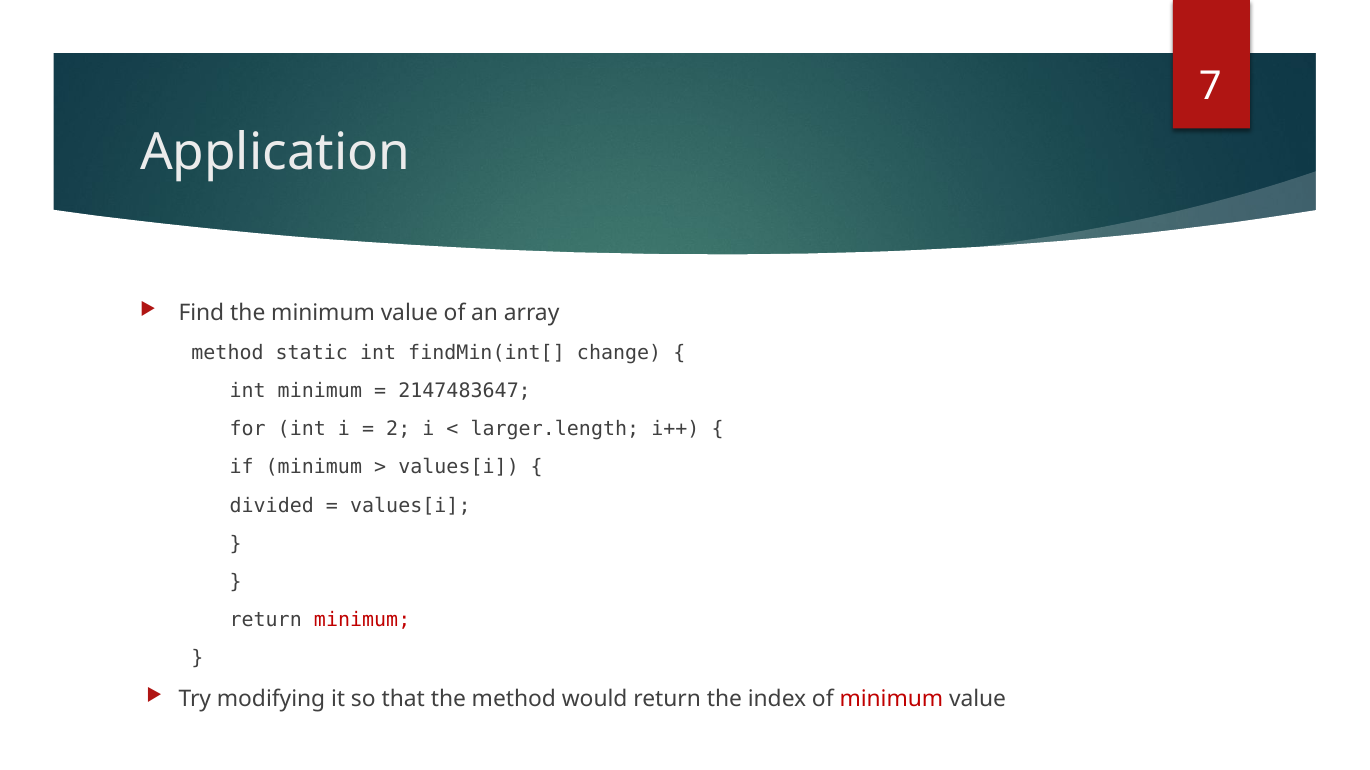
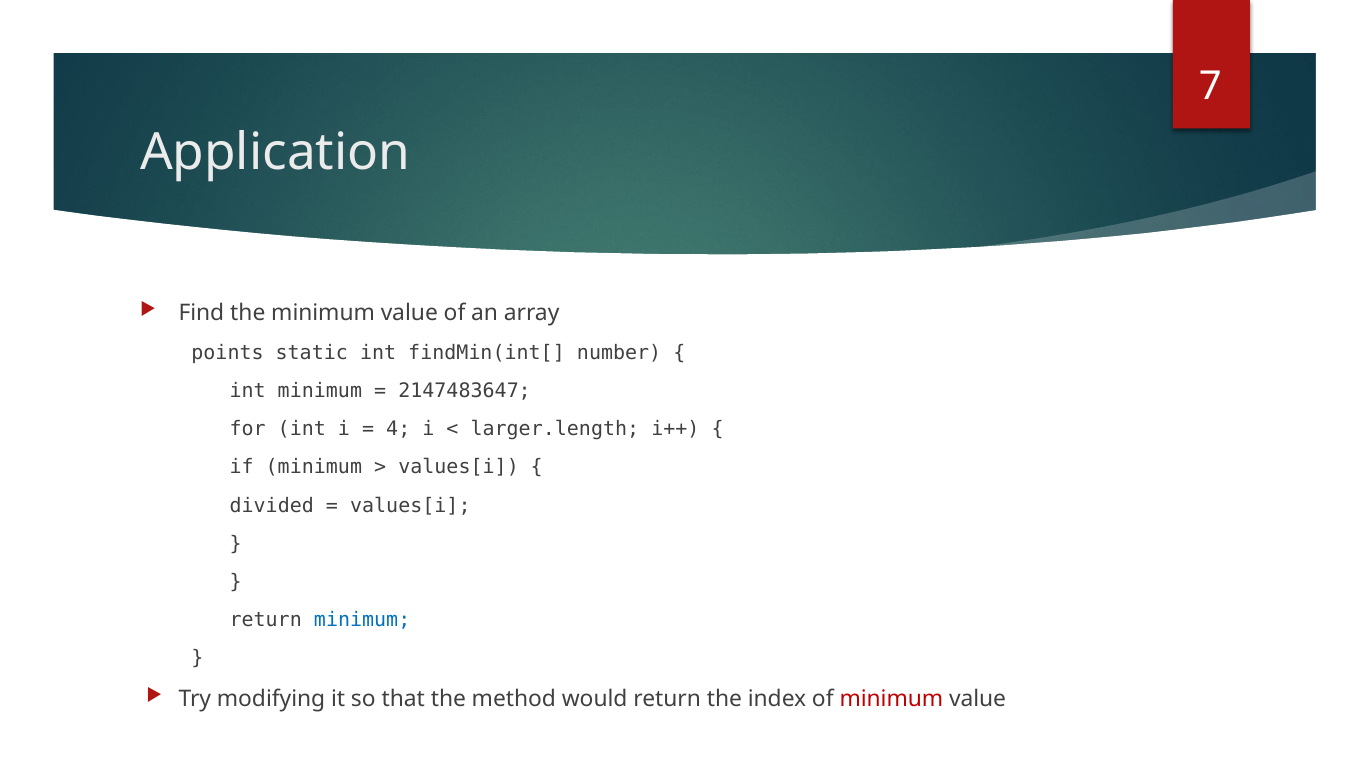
method at (228, 353): method -> points
change: change -> number
2: 2 -> 4
minimum at (362, 621) colour: red -> blue
